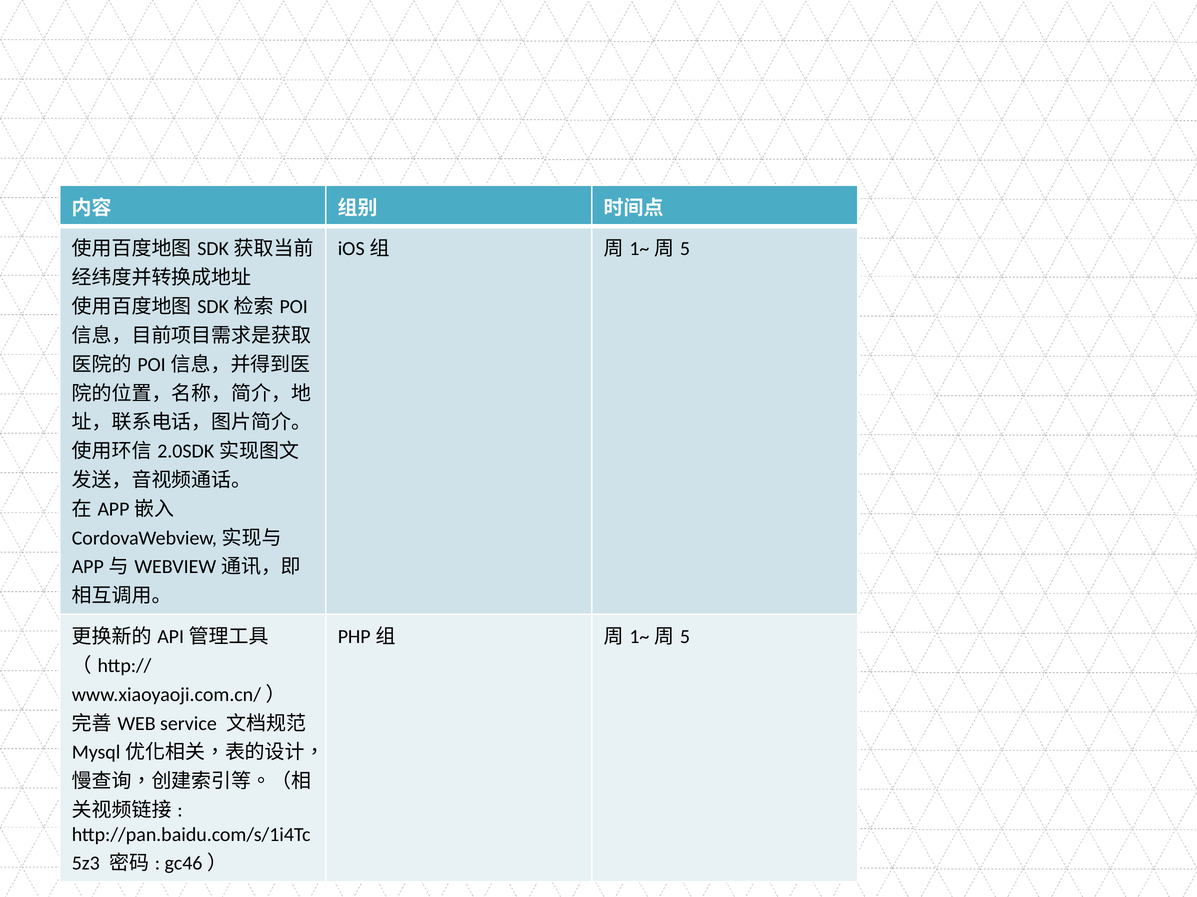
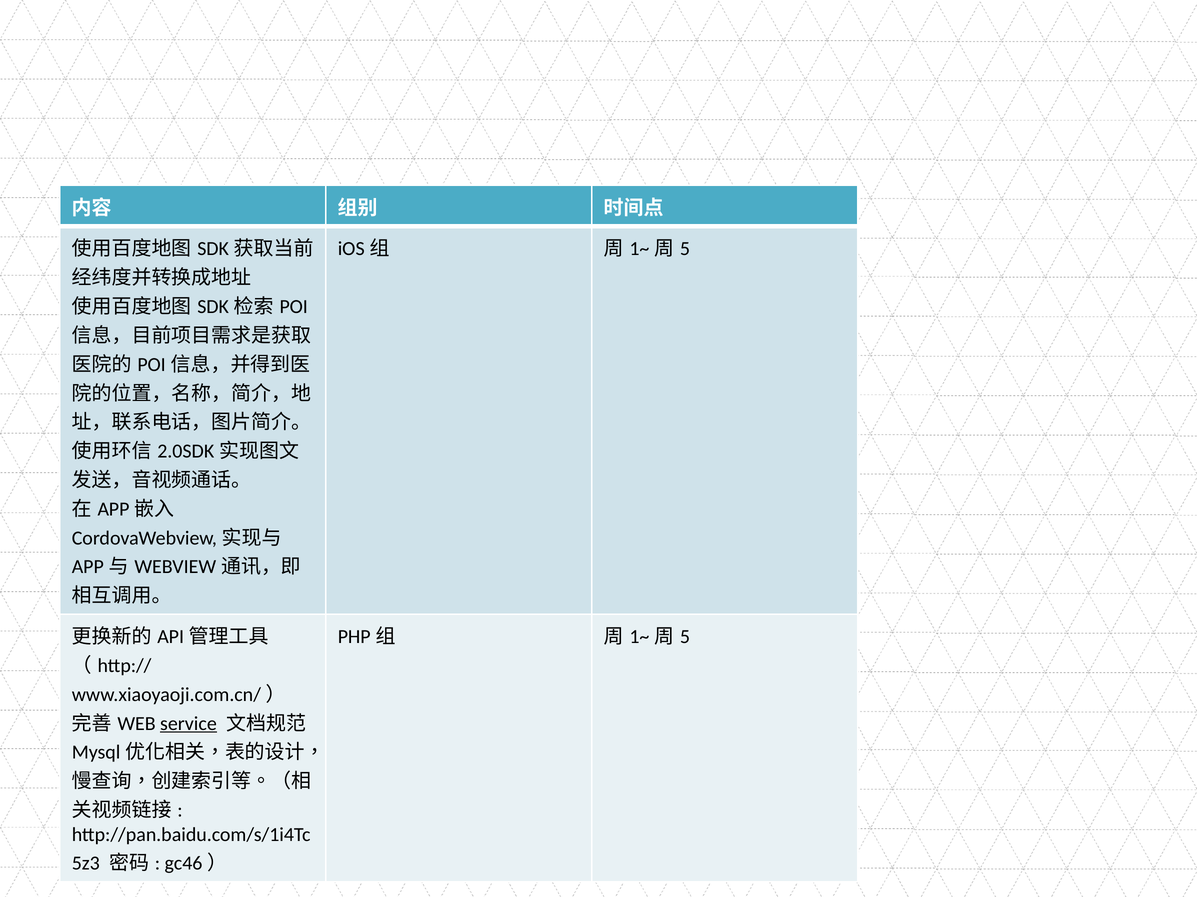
service underline: none -> present
